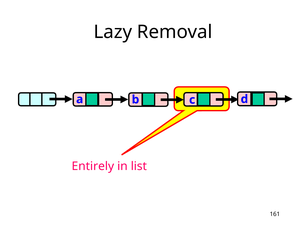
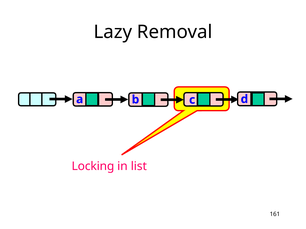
Entirely: Entirely -> Locking
